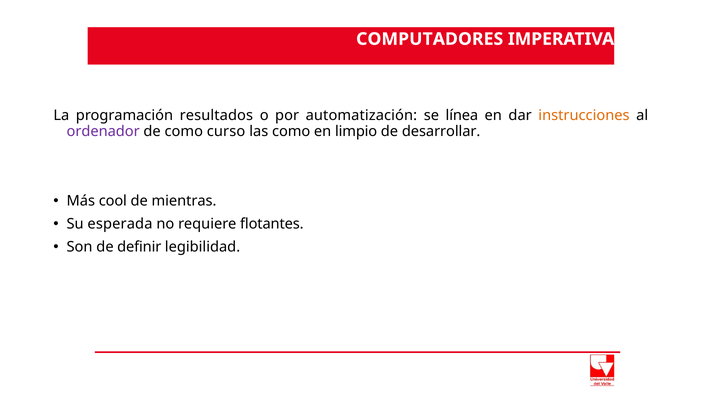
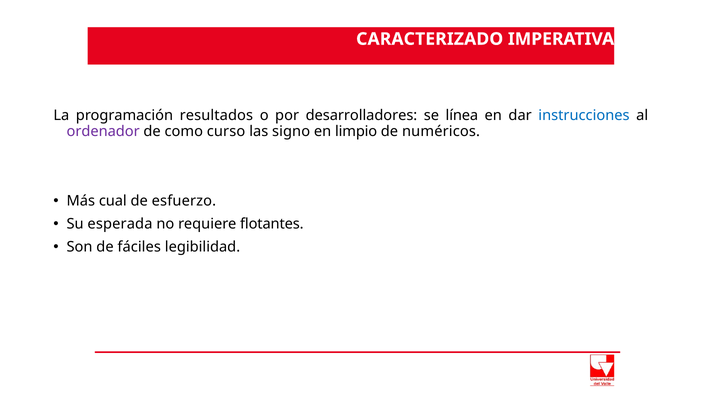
COMPUTADORES: COMPUTADORES -> CARACTERIZADO
automatización: automatización -> desarrolladores
instrucciones colour: orange -> blue
las como: como -> signo
desarrollar: desarrollar -> numéricos
cool: cool -> cual
mientras: mientras -> esfuerzo
definir: definir -> fáciles
